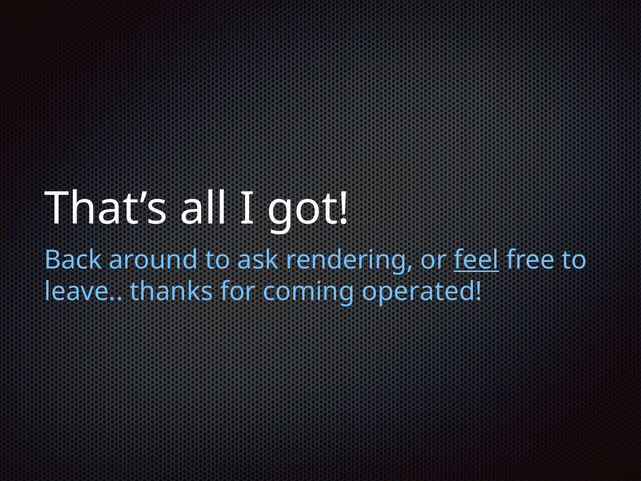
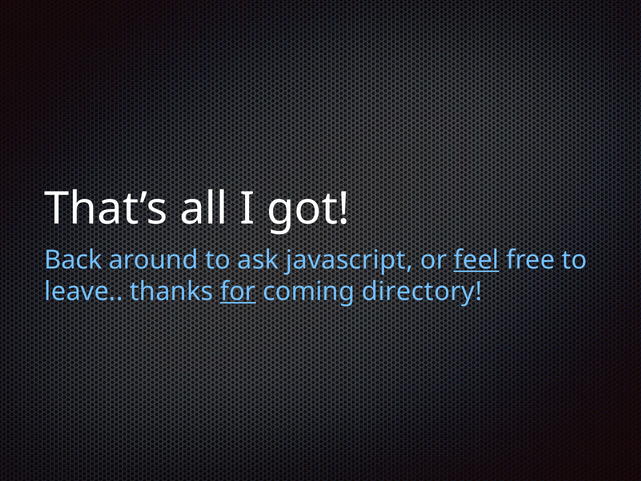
rendering: rendering -> javascript
for underline: none -> present
operated: operated -> directory
